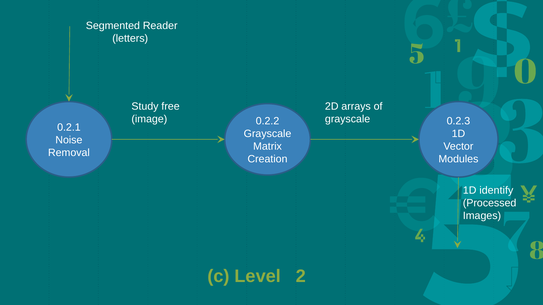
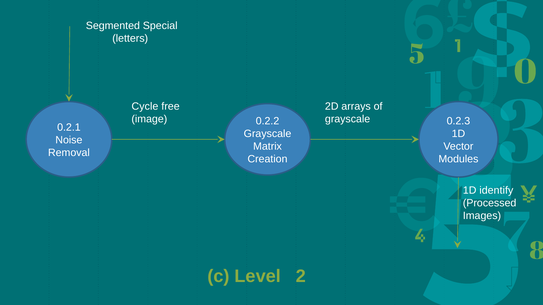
Reader: Reader -> Special
Study: Study -> Cycle
